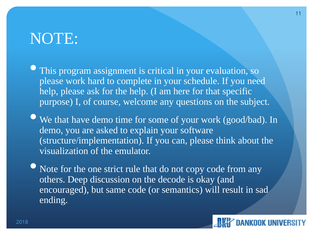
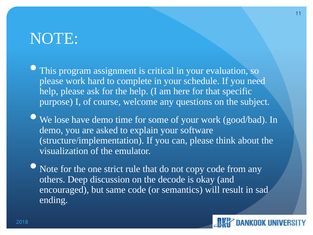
We that: that -> lose
